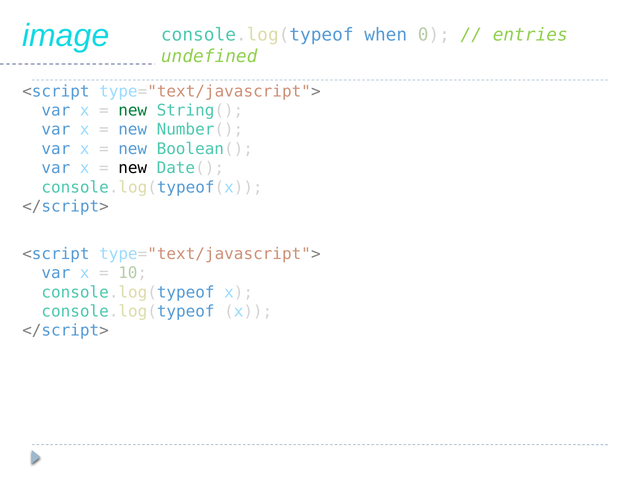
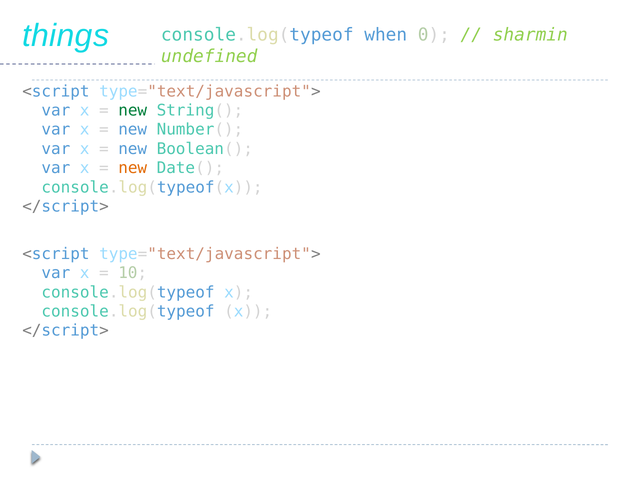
image: image -> things
entries: entries -> sharmin
new at (133, 168) colour: black -> orange
